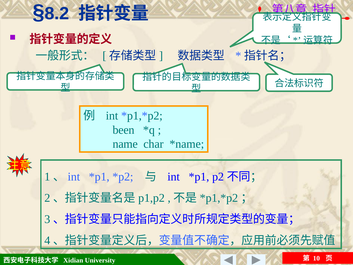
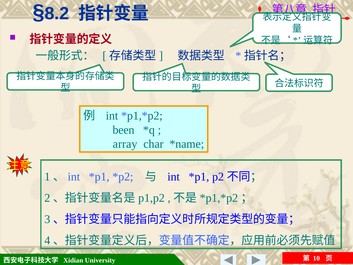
name: name -> array
